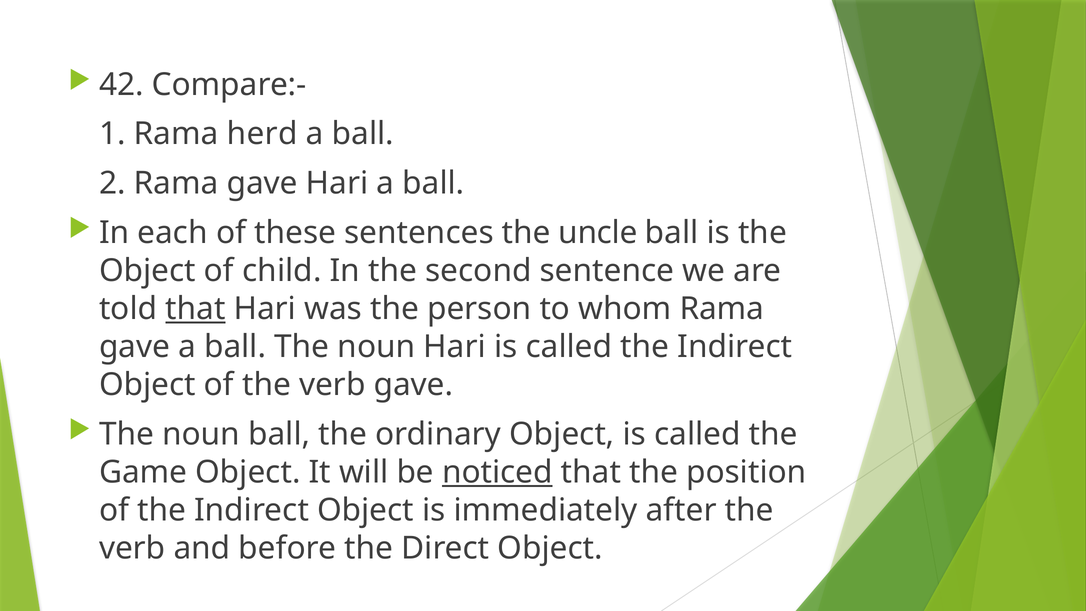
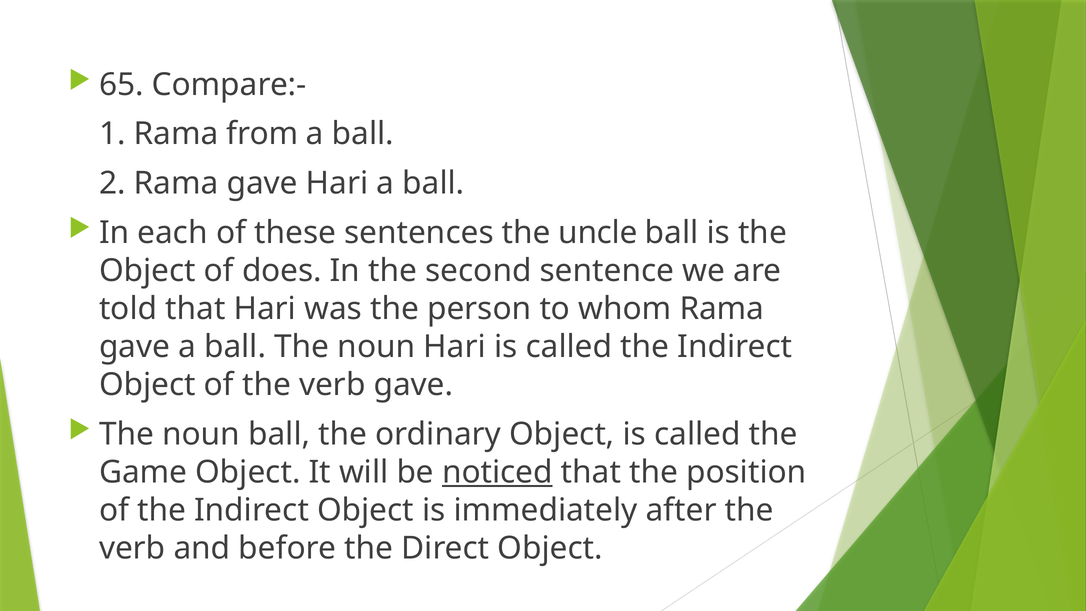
42: 42 -> 65
herd: herd -> from
child: child -> does
that at (195, 309) underline: present -> none
